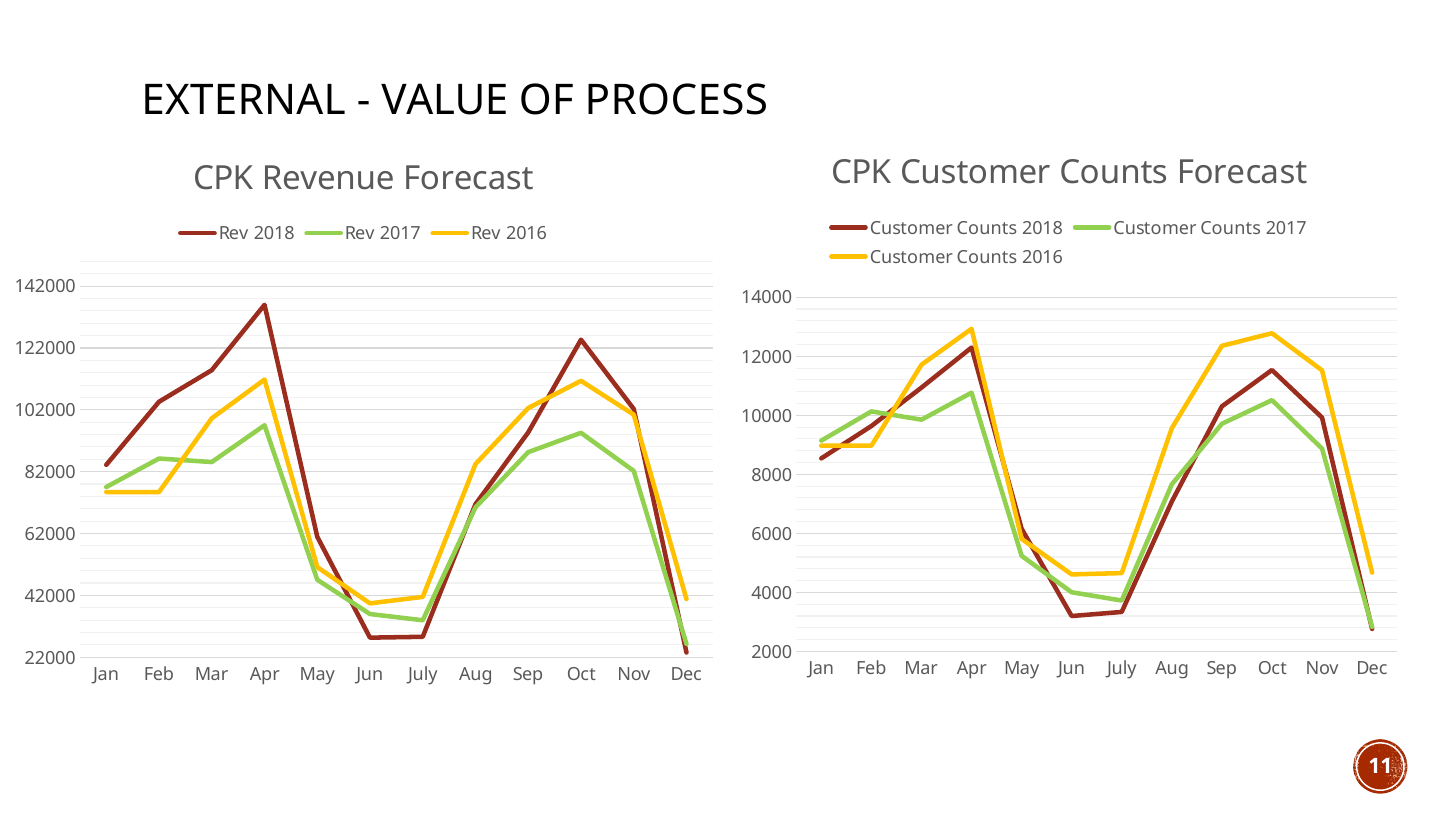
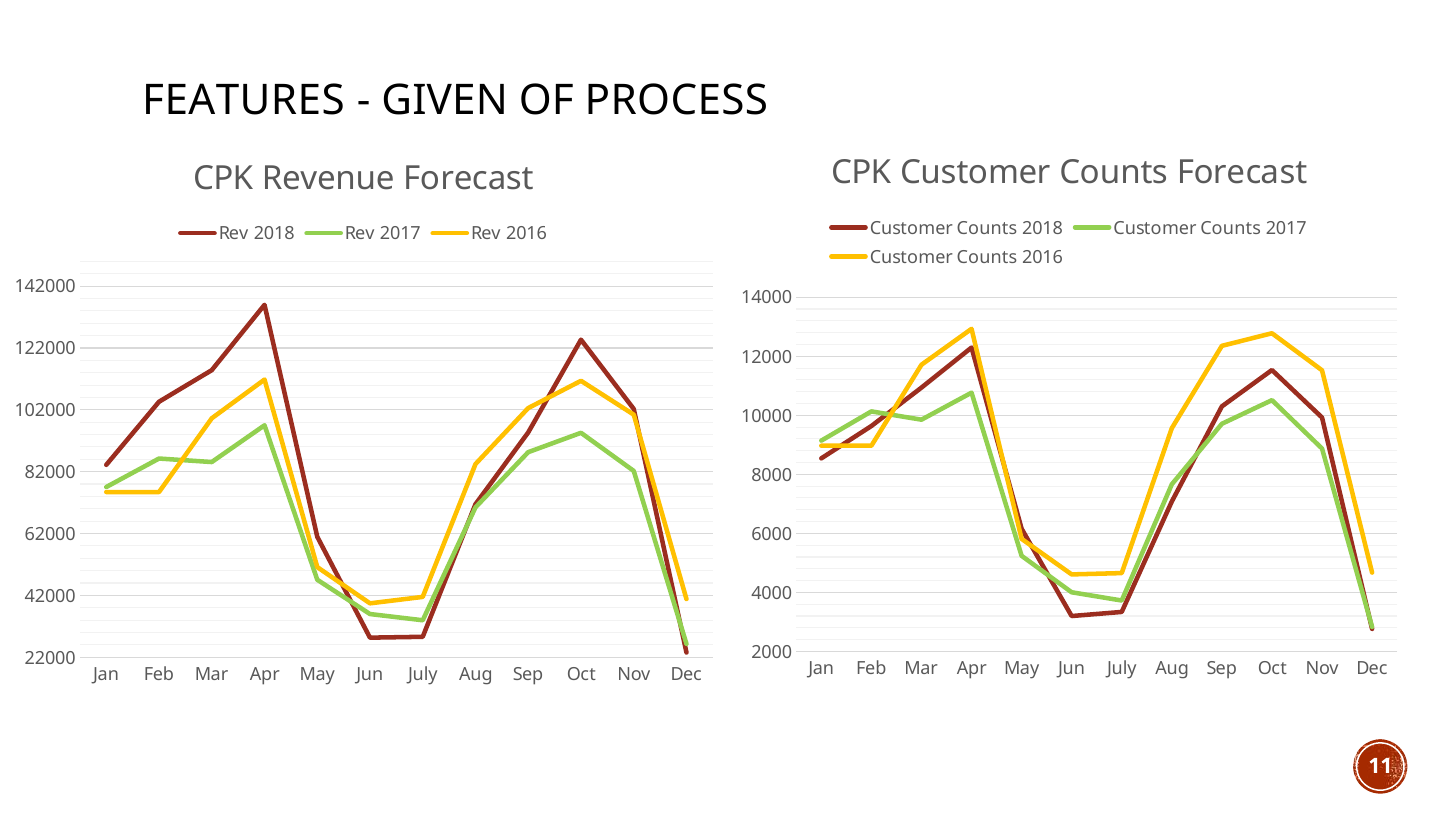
EXTERNAL: EXTERNAL -> FEATURES
VALUE: VALUE -> GIVEN
